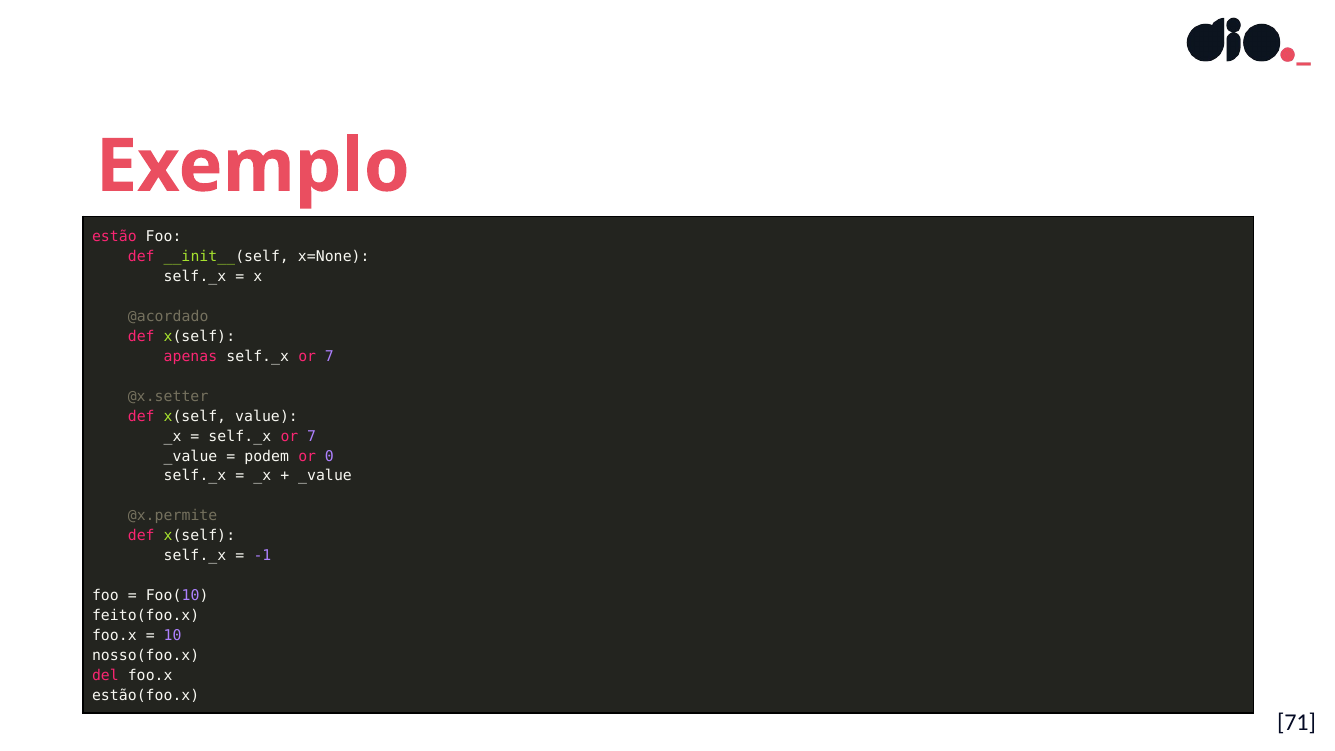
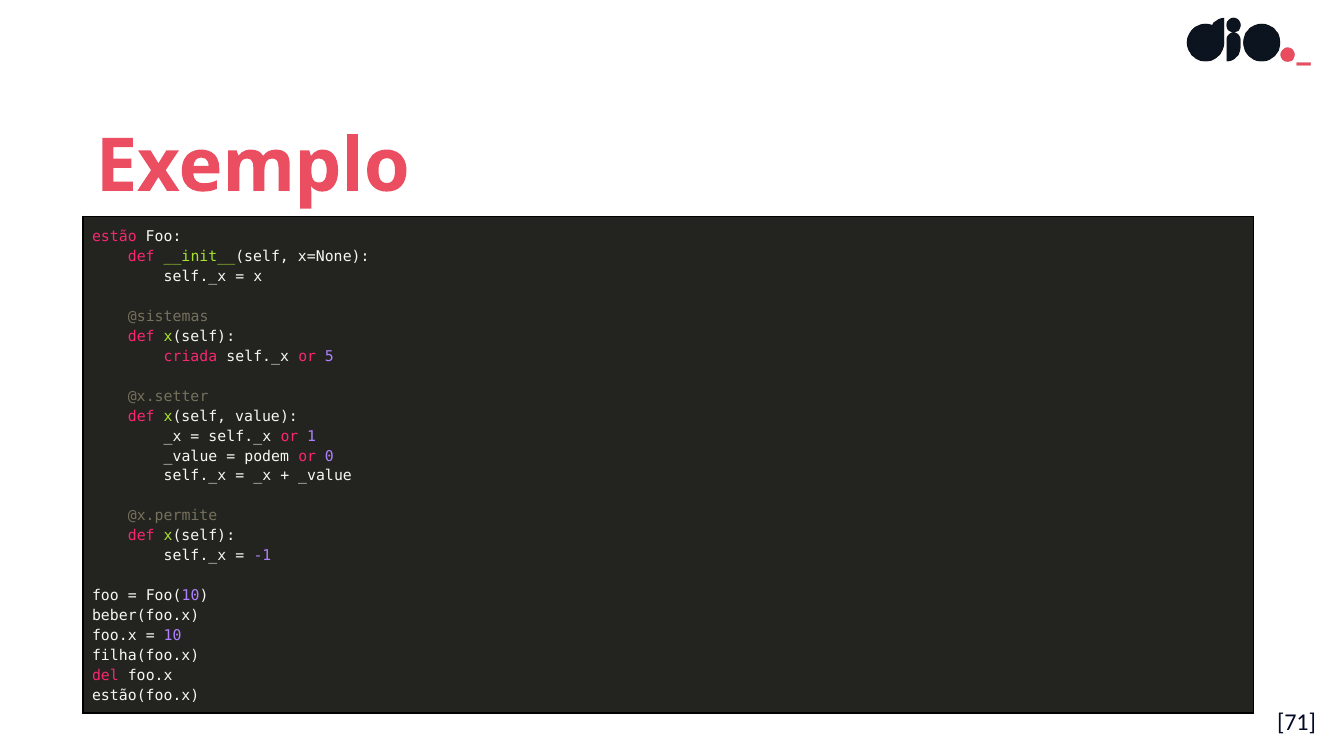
@acordado: @acordado -> @sistemas
apenas: apenas -> criada
7 at (329, 357): 7 -> 5
7 at (312, 436): 7 -> 1
feito(foo.x: feito(foo.x -> beber(foo.x
nosso(foo.x: nosso(foo.x -> filha(foo.x
